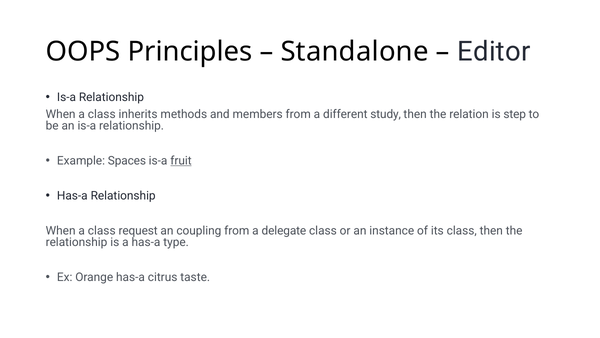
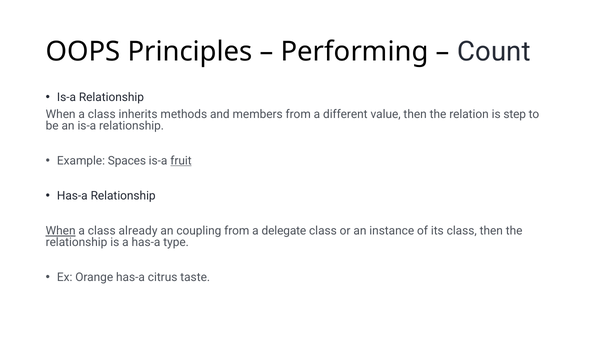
Standalone: Standalone -> Performing
Editor: Editor -> Count
study: study -> value
When at (61, 231) underline: none -> present
request: request -> already
